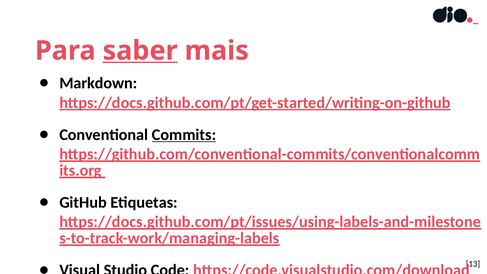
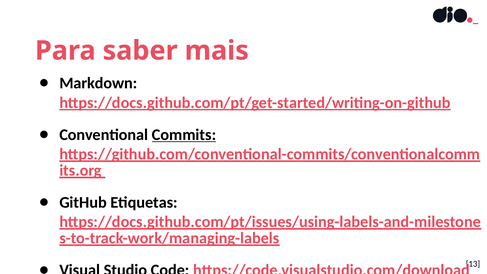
saber underline: present -> none
